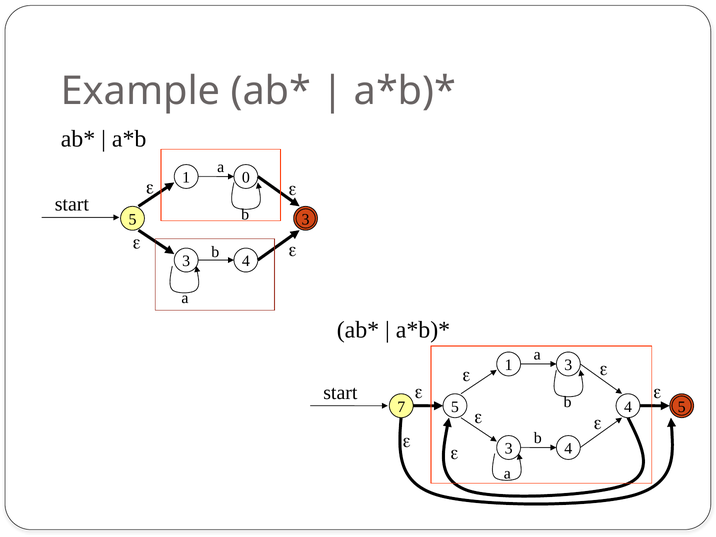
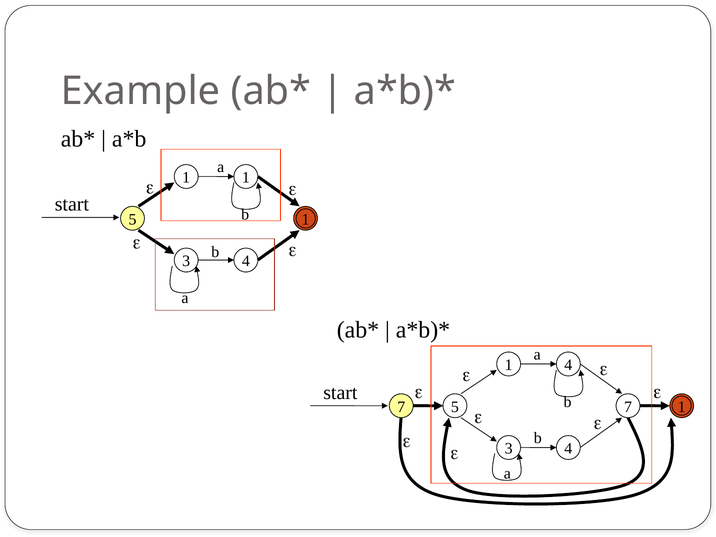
1 0: 0 -> 1
5 3: 3 -> 1
1 3: 3 -> 4
5 4: 4 -> 7
7 5: 5 -> 1
